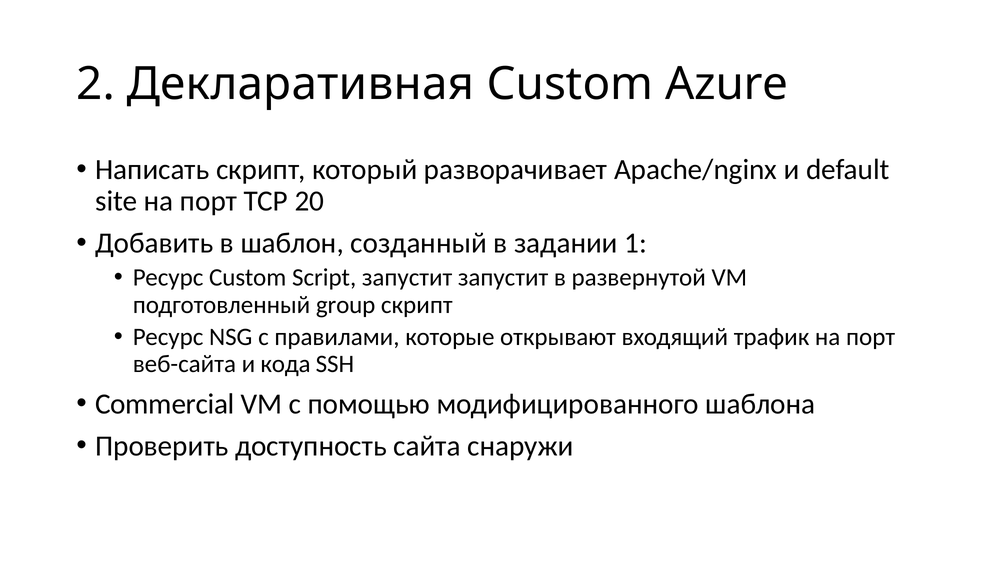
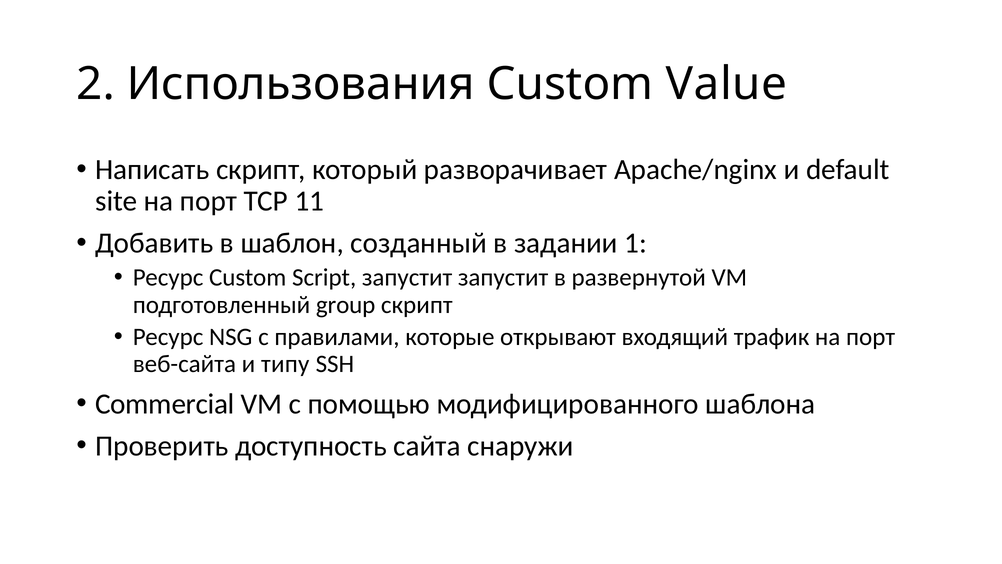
Декларативная: Декларативная -> Использования
Azure: Azure -> Value
20: 20 -> 11
кода: кода -> типу
